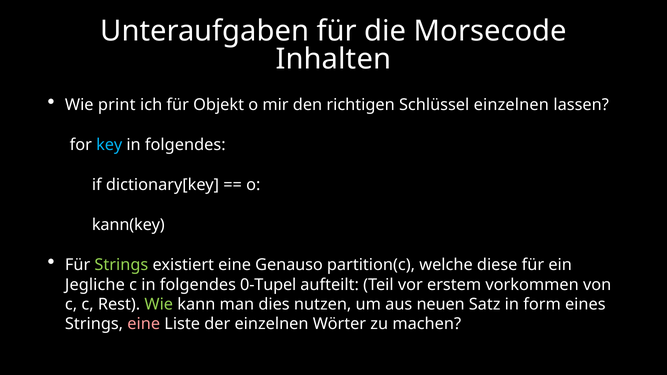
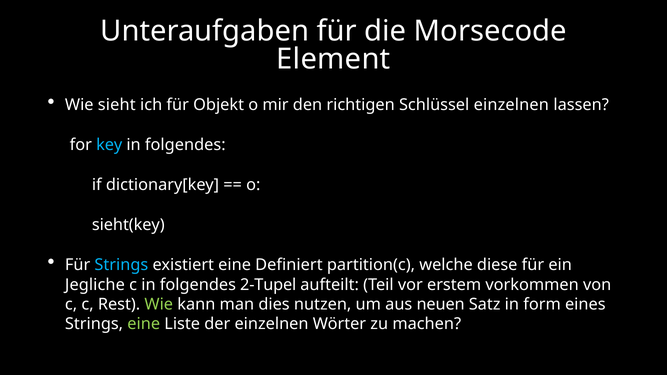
Inhalten: Inhalten -> Element
print: print -> sieht
kann(key: kann(key -> sieht(key
Strings at (121, 265) colour: light green -> light blue
Genauso: Genauso -> Definiert
0-Tupel: 0-Tupel -> 2-Tupel
eine at (144, 324) colour: pink -> light green
